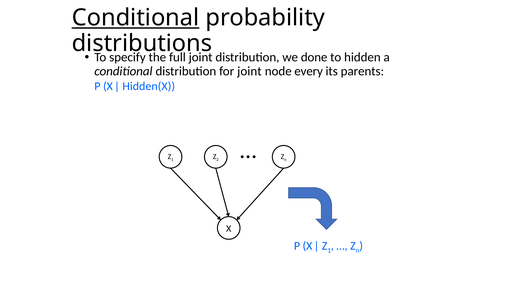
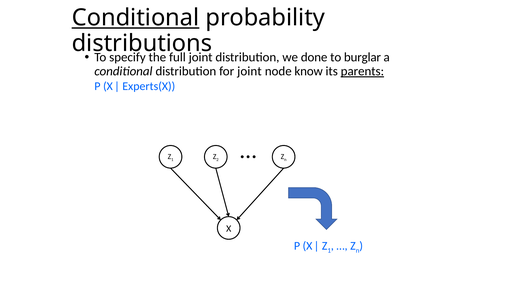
hidden: hidden -> burglar
every: every -> know
parents underline: none -> present
Hidden(X: Hidden(X -> Experts(X
